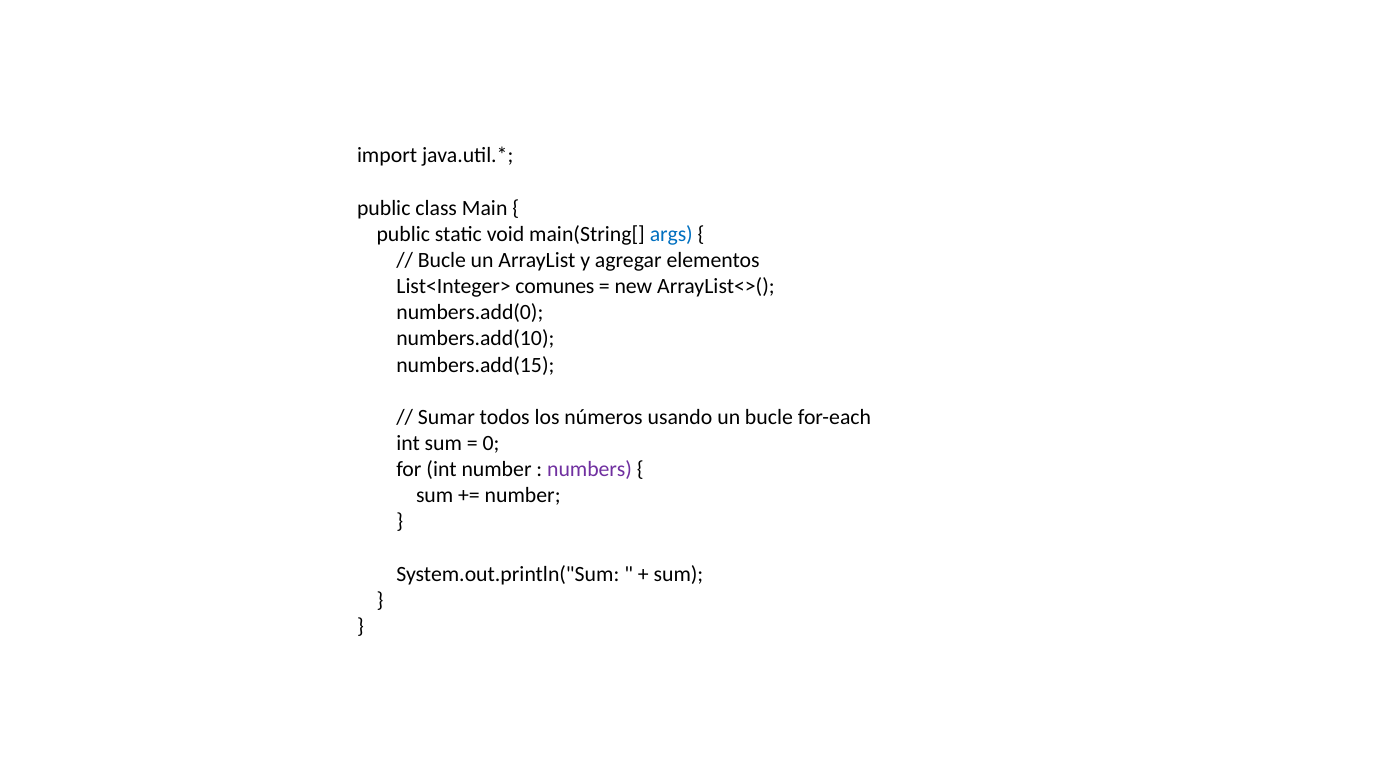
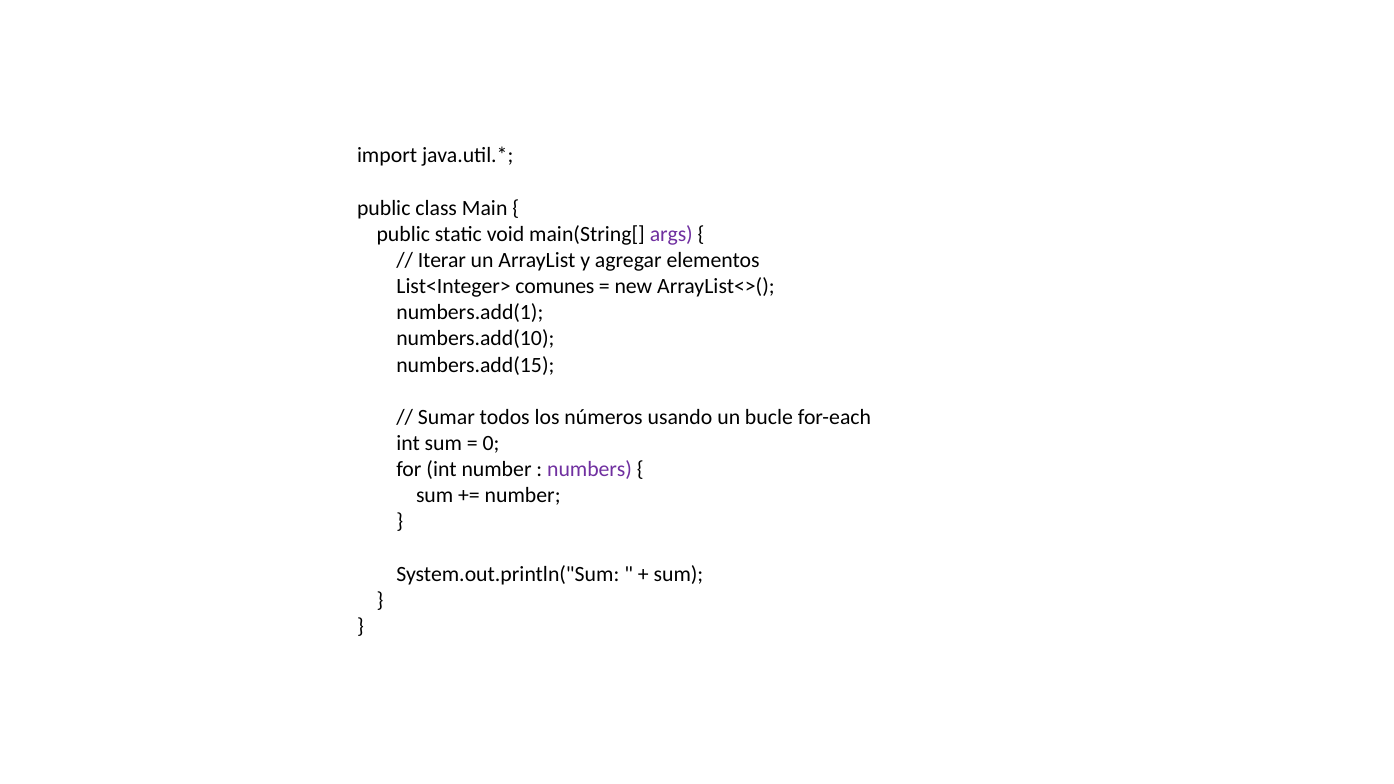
args colour: blue -> purple
Bucle at (442, 260): Bucle -> Iterar
numbers.add(0: numbers.add(0 -> numbers.add(1
